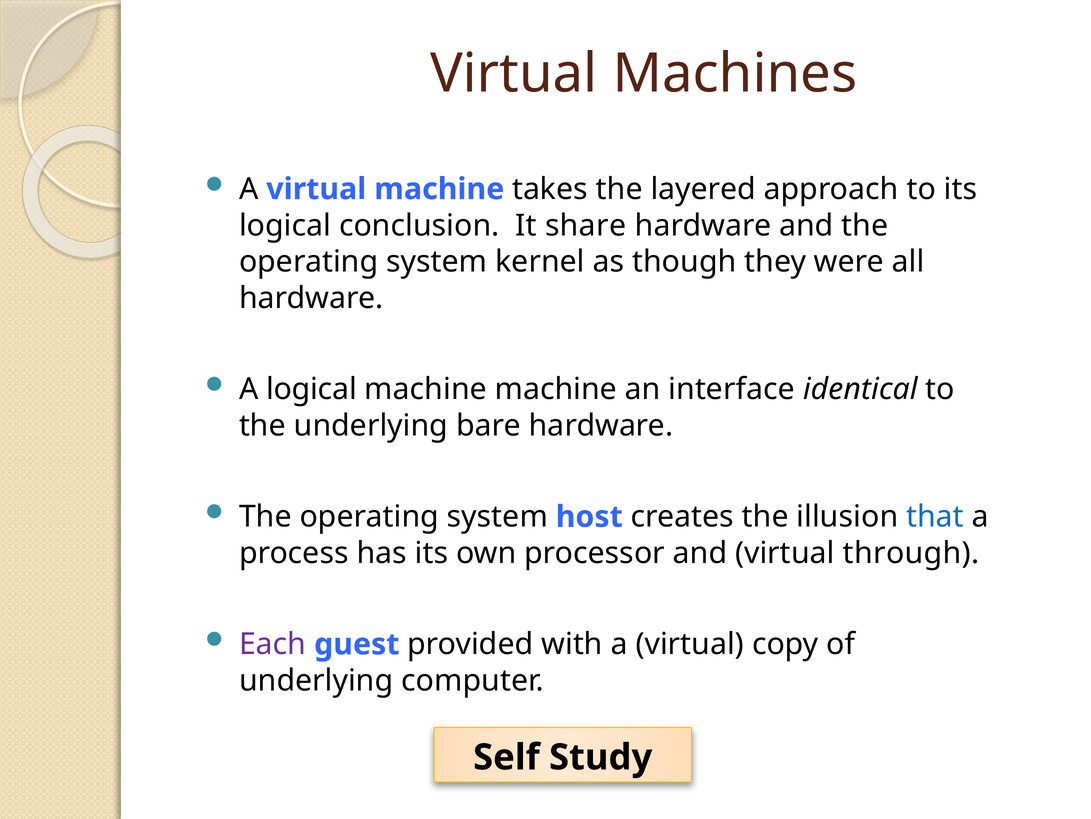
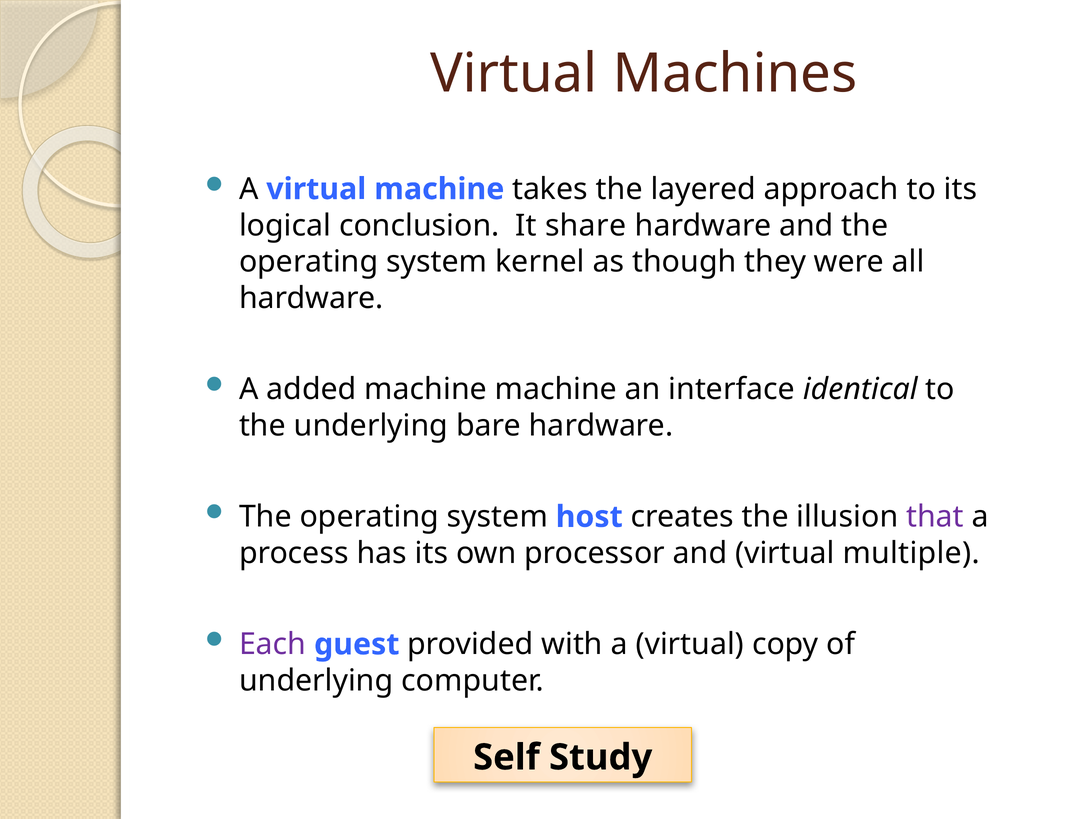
A logical: logical -> added
that colour: blue -> purple
through: through -> multiple
